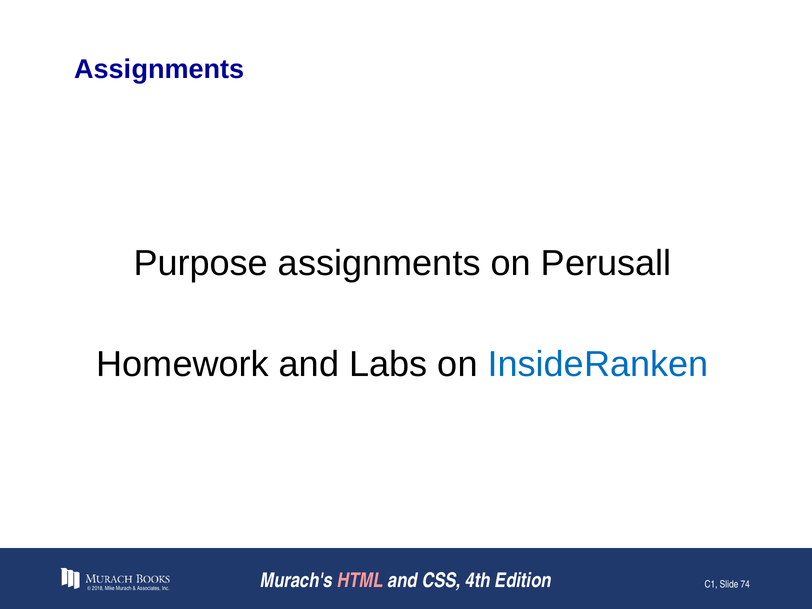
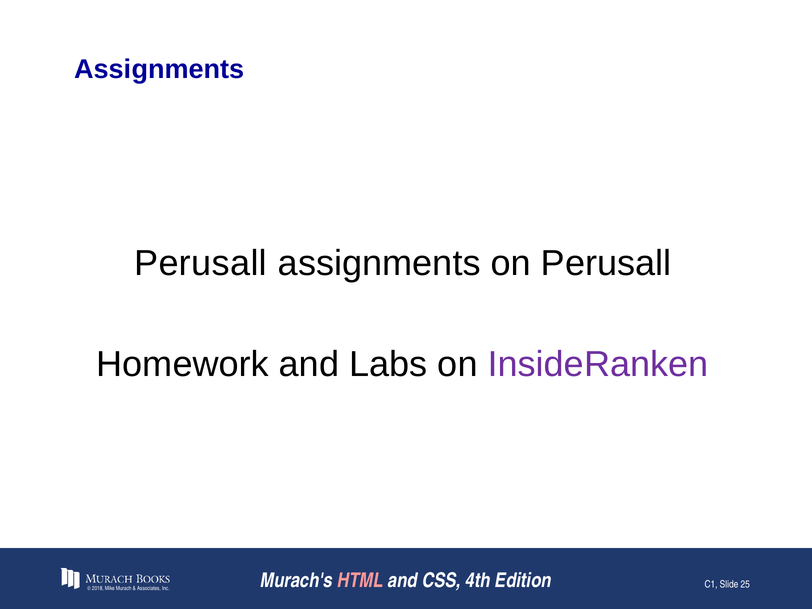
Purpose at (201, 263): Purpose -> Perusall
InsideRanken colour: blue -> purple
74: 74 -> 25
